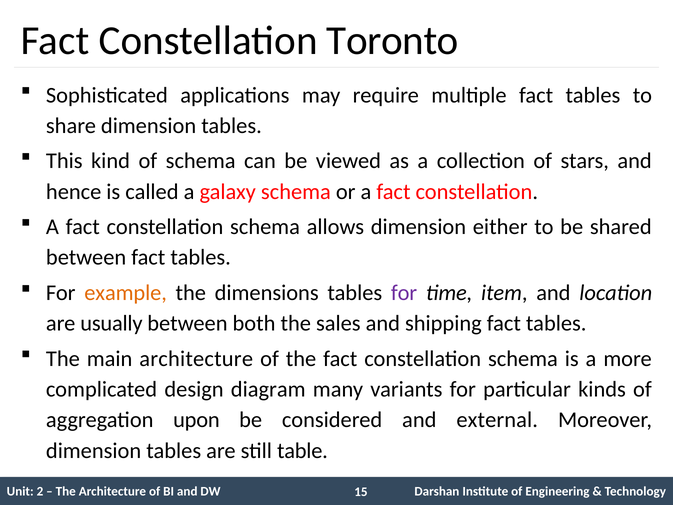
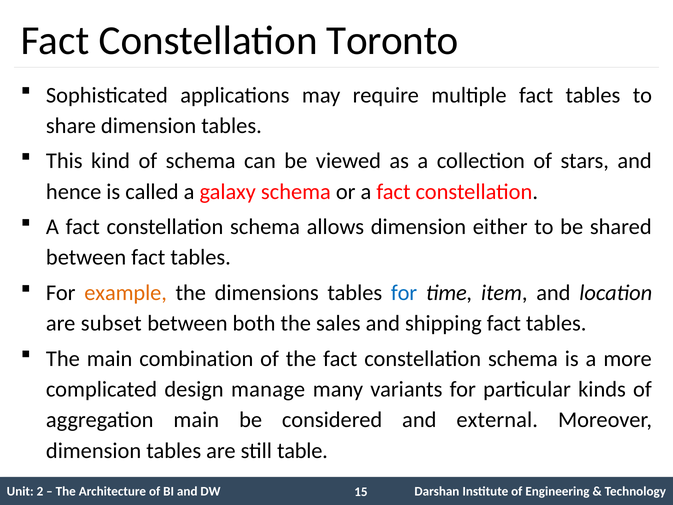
for at (404, 293) colour: purple -> blue
usually: usually -> subset
main architecture: architecture -> combination
diagram: diagram -> manage
aggregation upon: upon -> main
